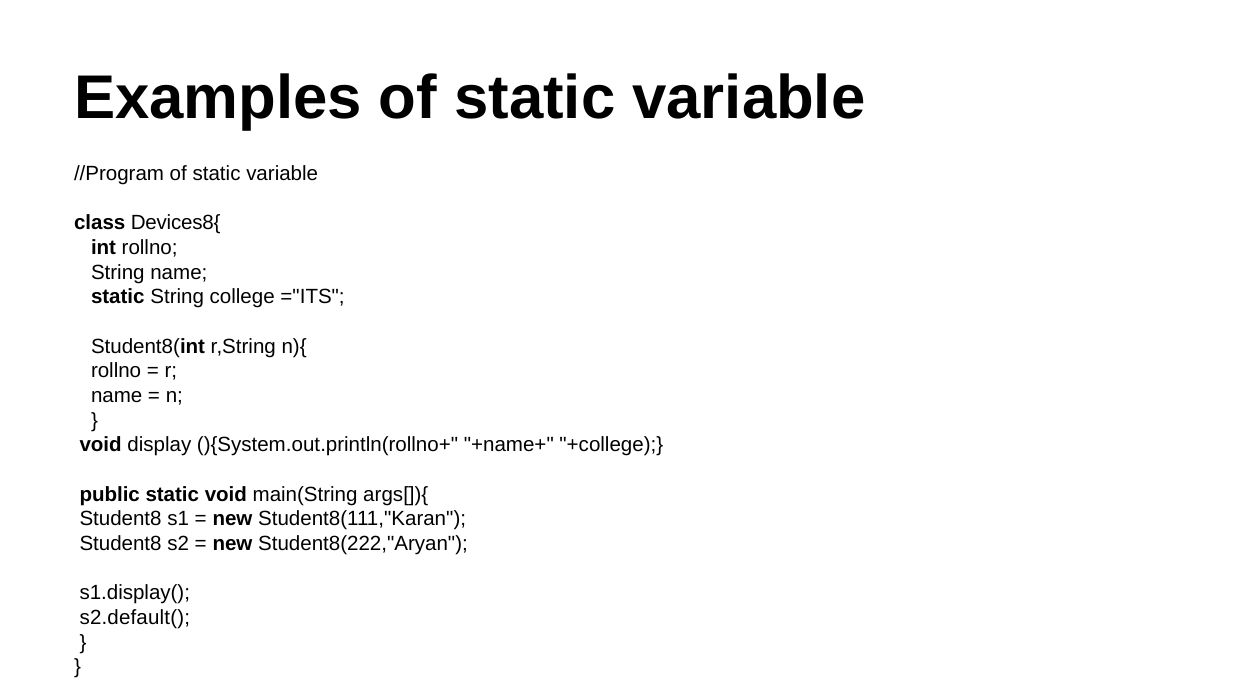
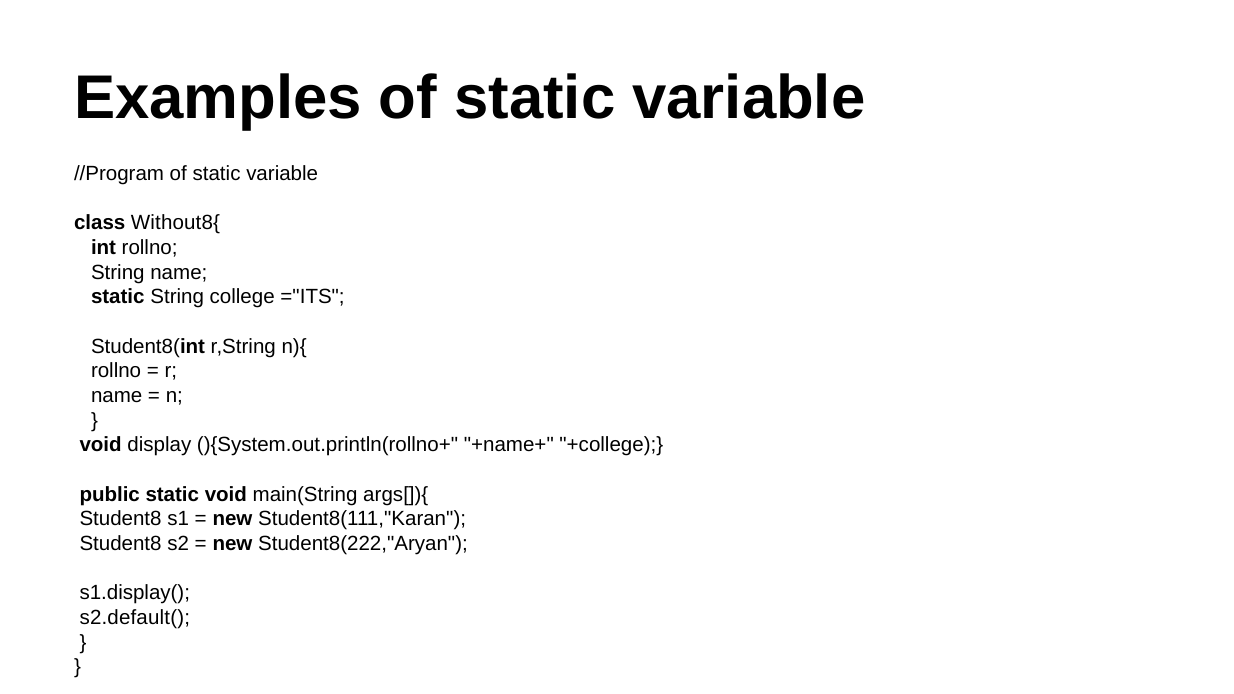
Devices8{: Devices8{ -> Without8{
